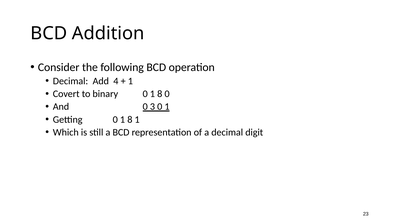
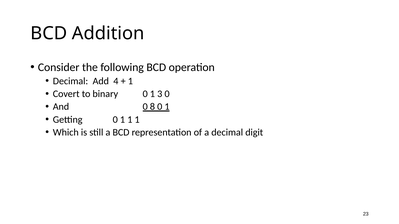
binary 0 1 8: 8 -> 3
3: 3 -> 8
Getting 0 1 8: 8 -> 1
